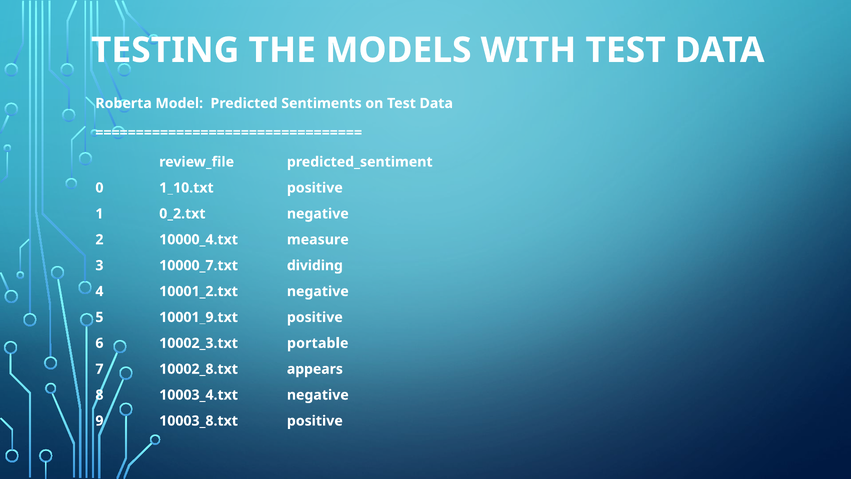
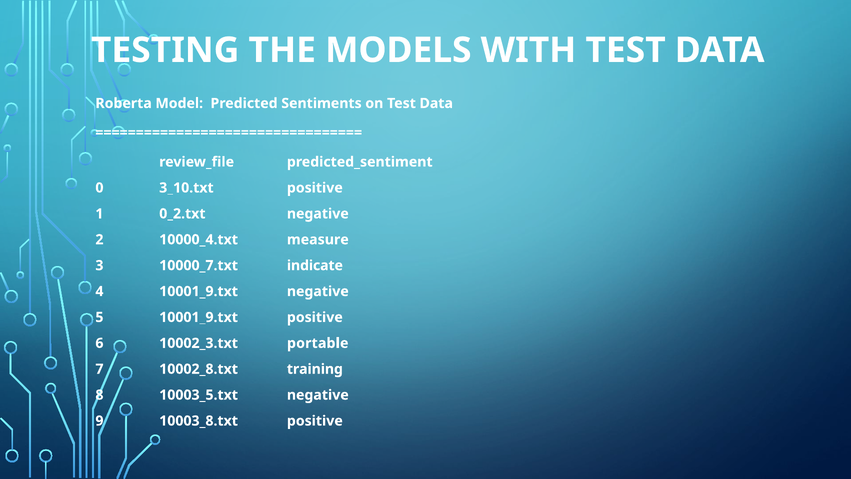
1_10.txt: 1_10.txt -> 3_10.txt
dividing: dividing -> indicate
4 10001_2.txt: 10001_2.txt -> 10001_9.txt
appears: appears -> training
10003_4.txt: 10003_4.txt -> 10003_5.txt
